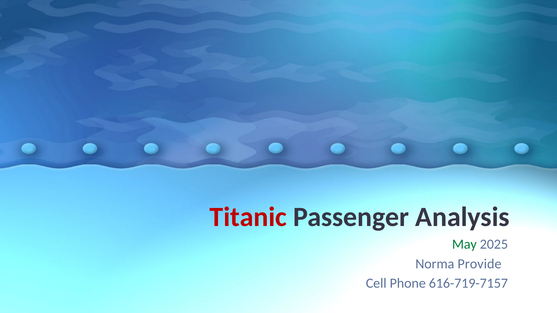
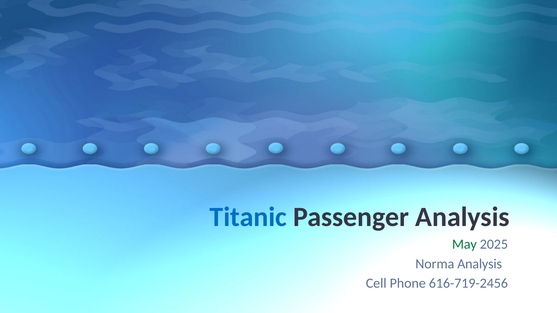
Titanic colour: red -> blue
Norma Provide: Provide -> Analysis
616-719-7157: 616-719-7157 -> 616-719-2456
